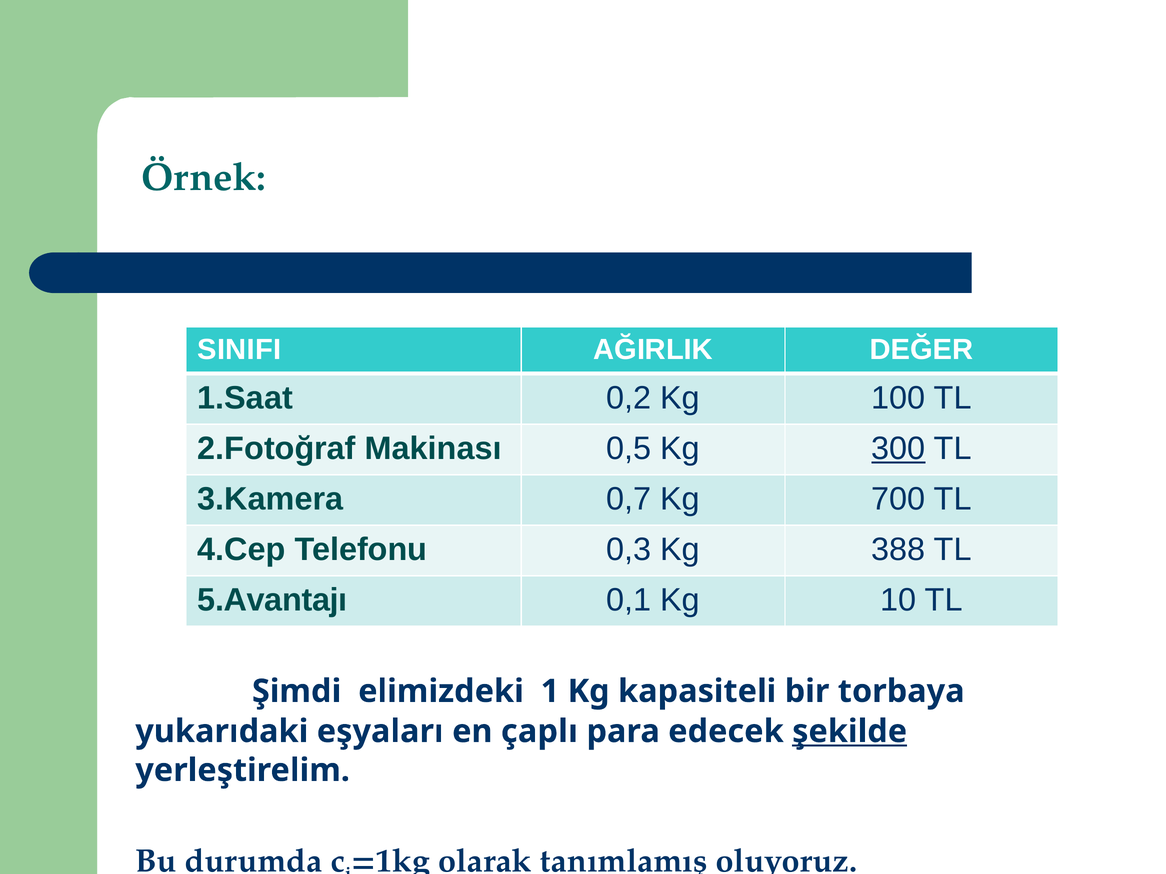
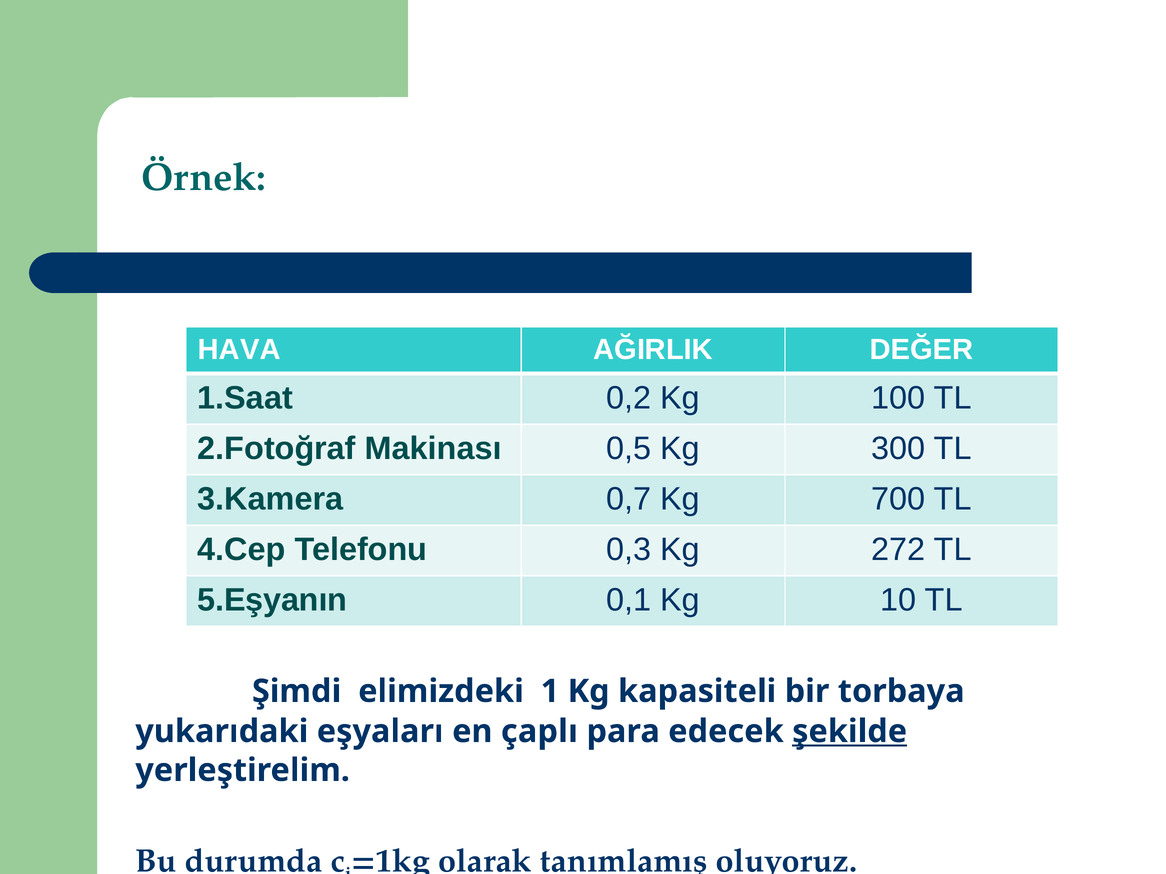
SINIFI: SINIFI -> HAVA
300 underline: present -> none
388: 388 -> 272
5.Avantajı: 5.Avantajı -> 5.Eşyanın
